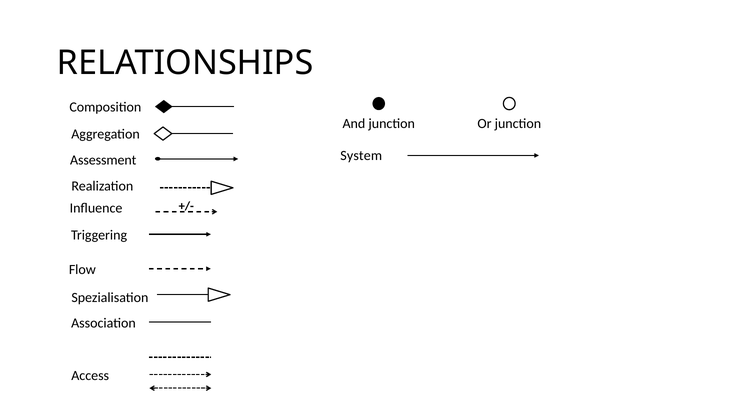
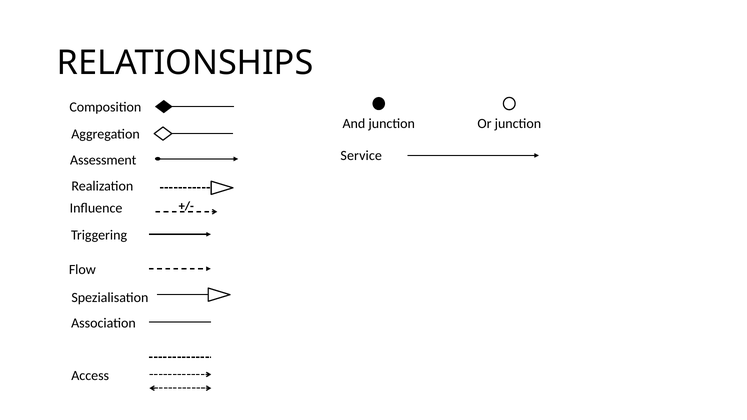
System: System -> Service
